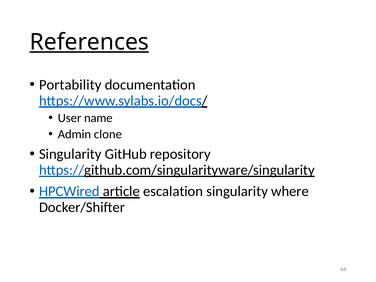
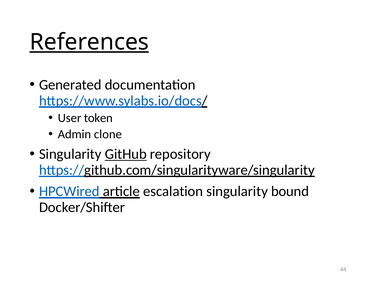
Portability: Portability -> Generated
name: name -> token
GitHub underline: none -> present
where: where -> bound
